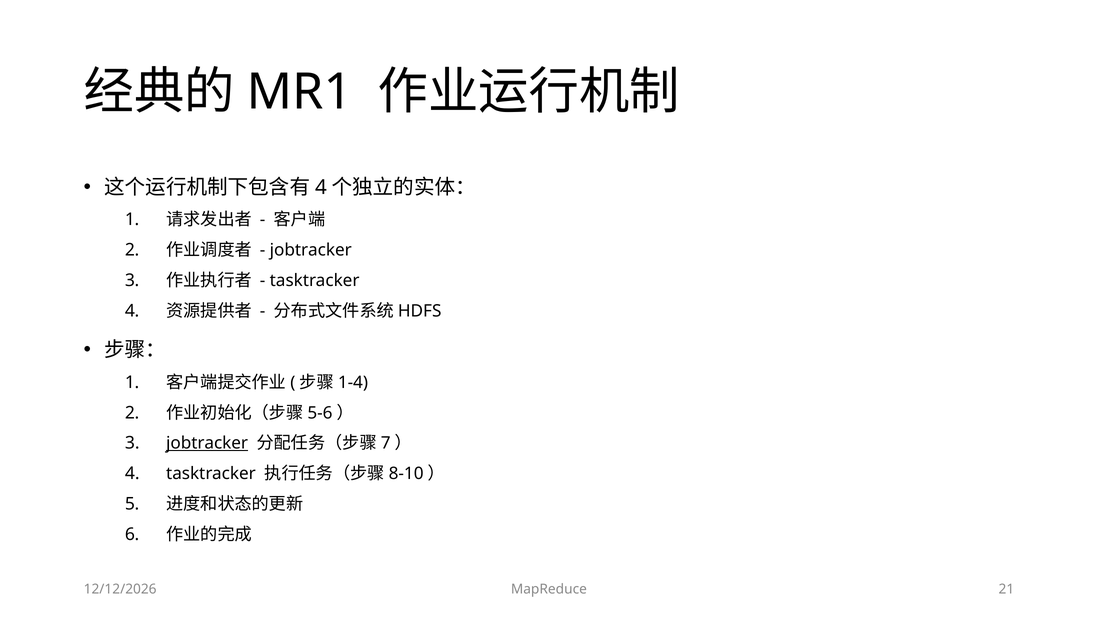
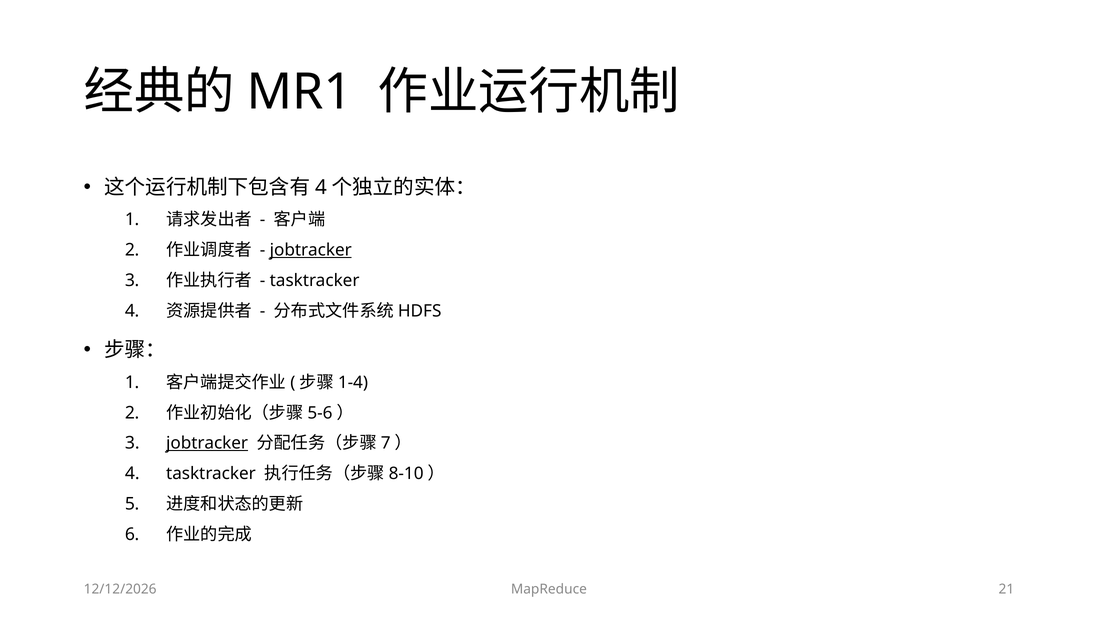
jobtracker at (311, 250) underline: none -> present
